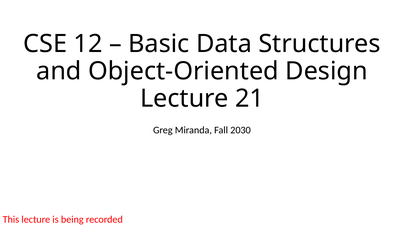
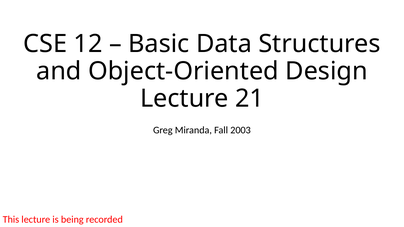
2030: 2030 -> 2003
